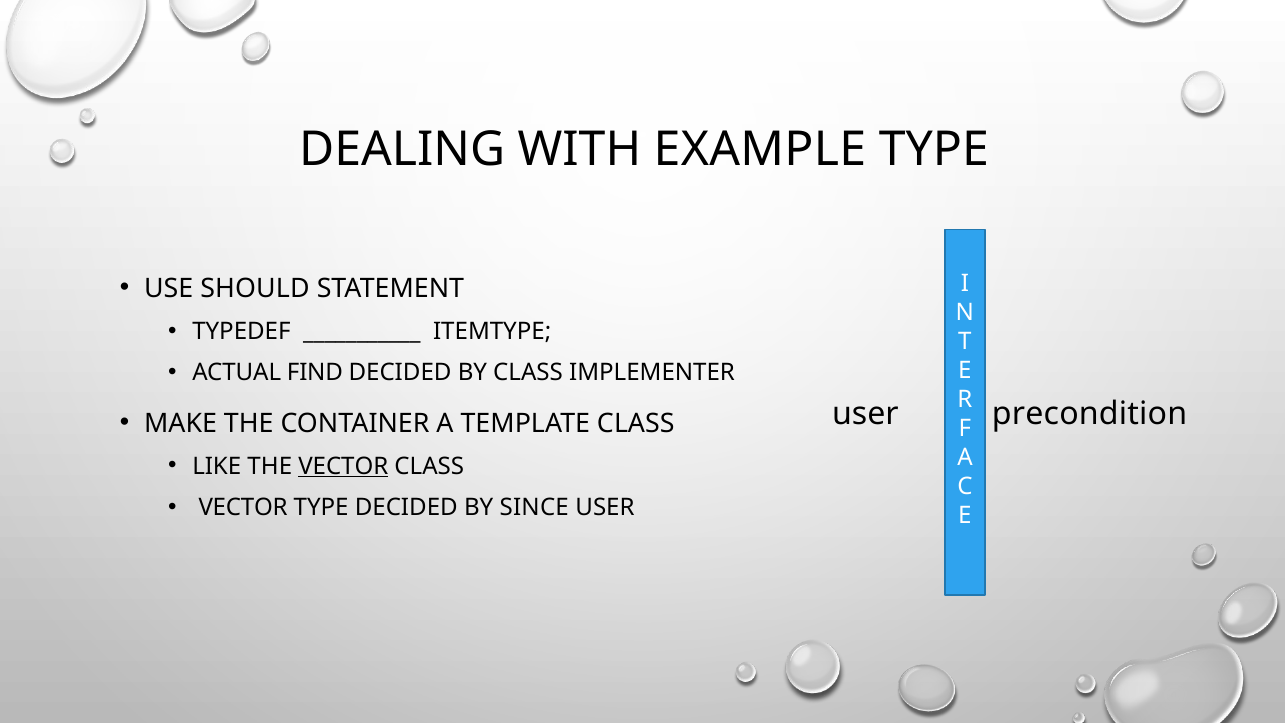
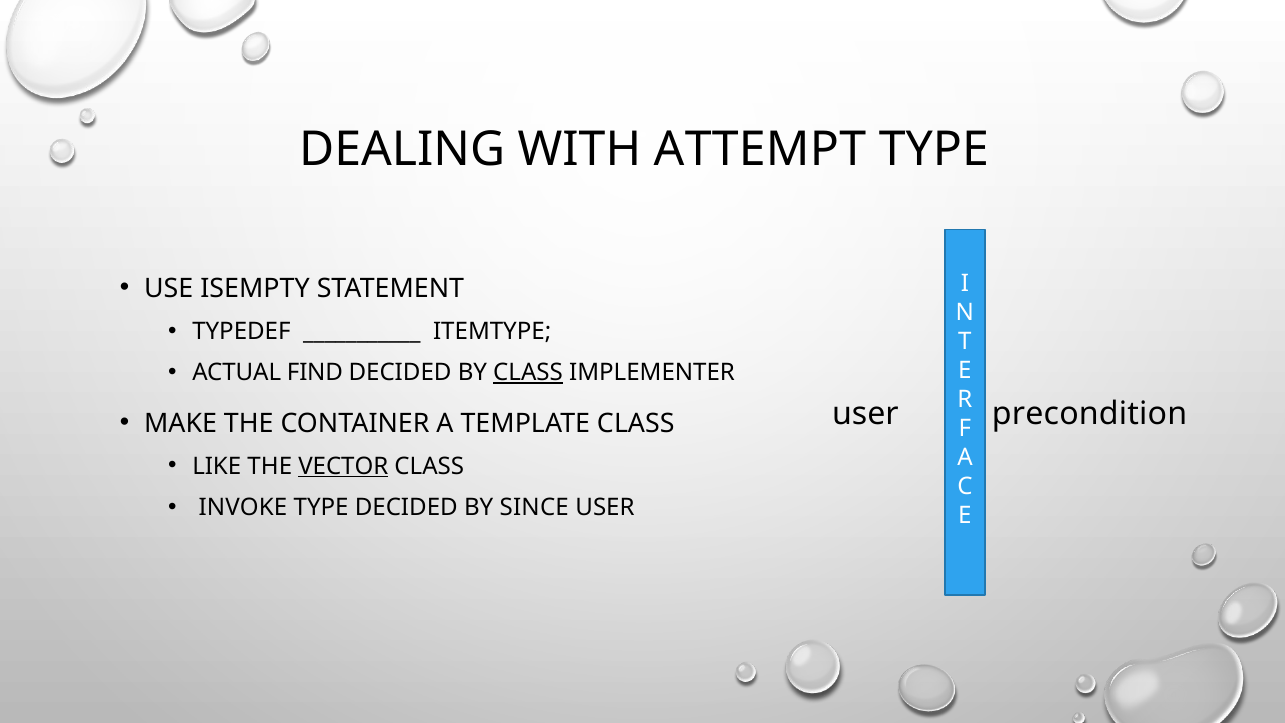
EXAMPLE: EXAMPLE -> ATTEMPT
SHOULD: SHOULD -> ISEMPTY
CLASS at (528, 373) underline: none -> present
VECTOR at (243, 507): VECTOR -> INVOKE
